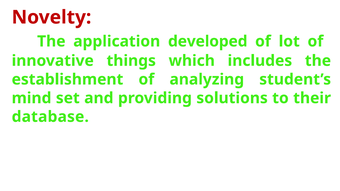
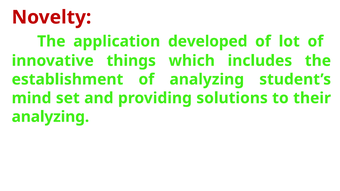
database at (50, 117): database -> analyzing
